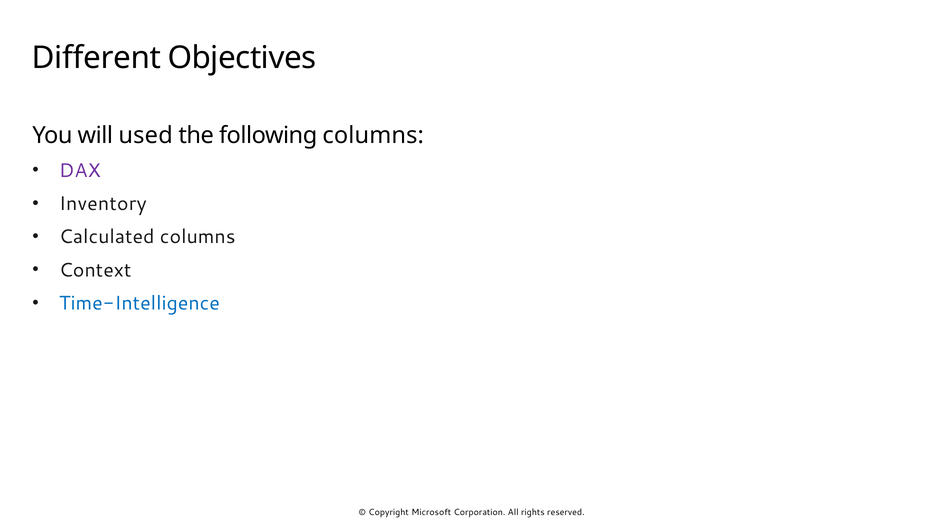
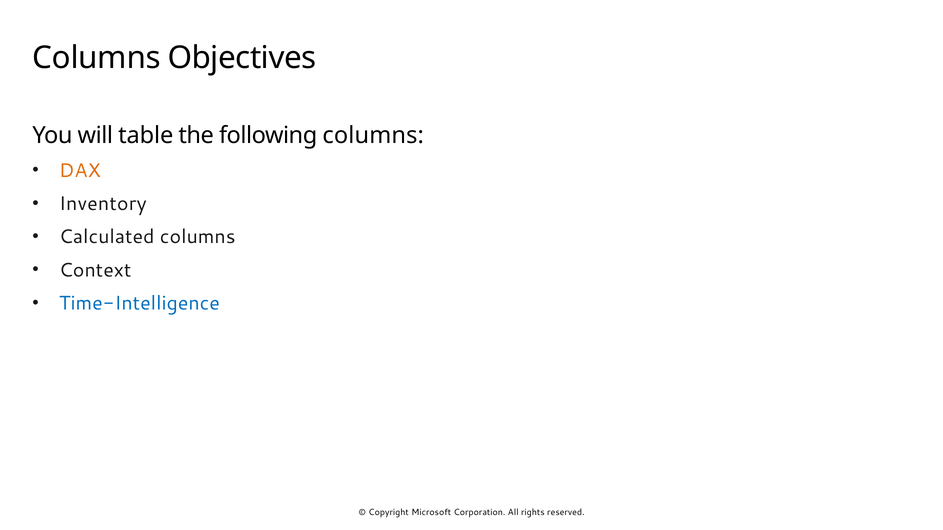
Different at (96, 58): Different -> Columns
used: used -> table
DAX colour: purple -> orange
